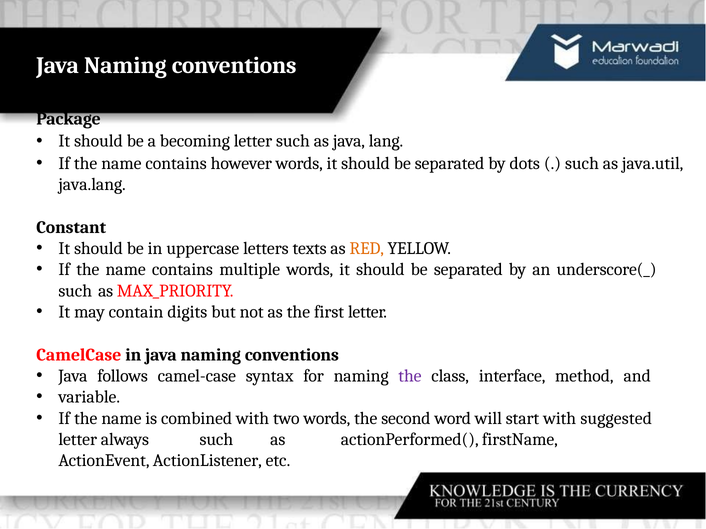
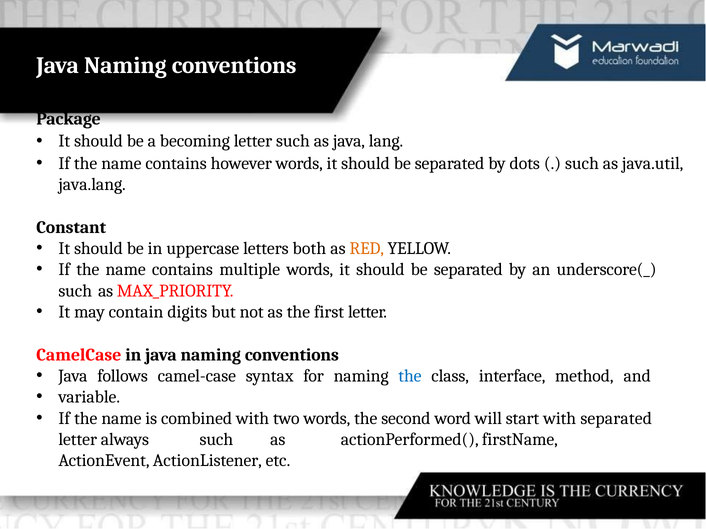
texts: texts -> both
the at (410, 376) colour: purple -> blue
with suggested: suggested -> separated
